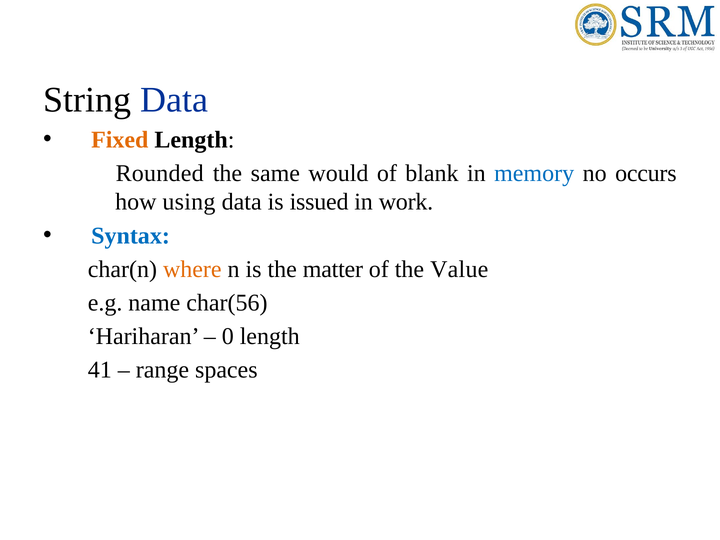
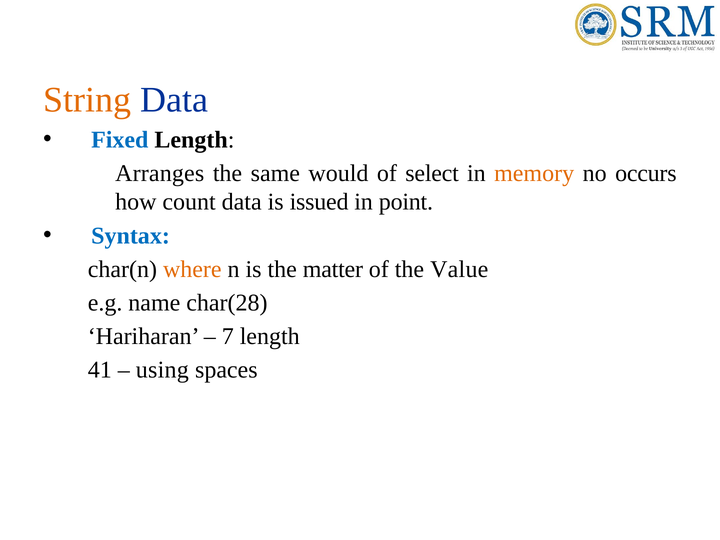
String colour: black -> orange
Fixed colour: orange -> blue
Rounded: Rounded -> Arranges
blank: blank -> select
memory colour: blue -> orange
using: using -> count
work: work -> point
char(56: char(56 -> char(28
0: 0 -> 7
range: range -> using
